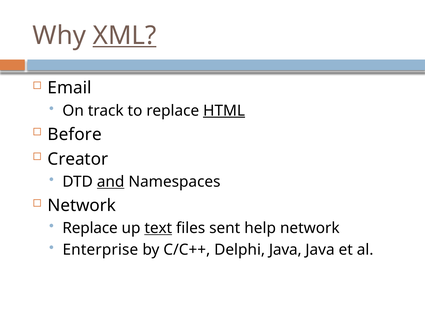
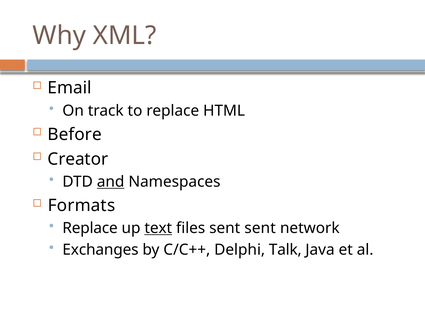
XML underline: present -> none
HTML underline: present -> none
Network at (82, 205): Network -> Formats
sent help: help -> sent
Enterprise: Enterprise -> Exchanges
Delphi Java: Java -> Talk
